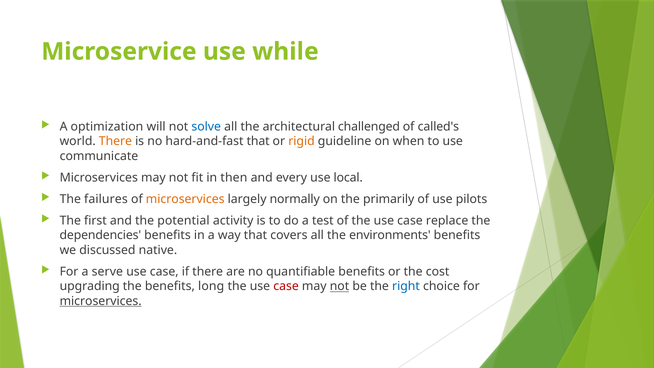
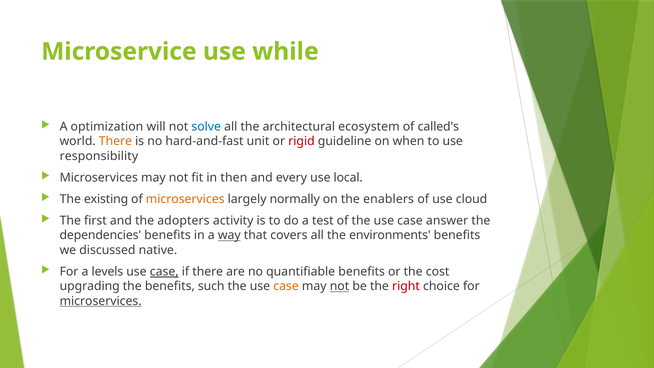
challenged: challenged -> ecosystem
hard-and-fast that: that -> unit
rigid colour: orange -> red
communicate: communicate -> responsibility
failures: failures -> existing
primarily: primarily -> enablers
pilots: pilots -> cloud
potential: potential -> adopters
replace: replace -> answer
way underline: none -> present
serve: serve -> levels
case at (164, 272) underline: none -> present
long: long -> such
case at (286, 286) colour: red -> orange
right colour: blue -> red
